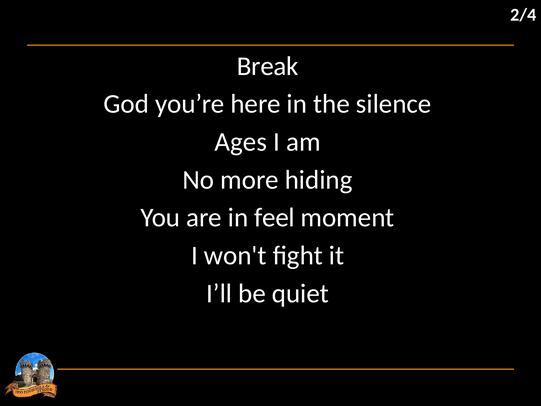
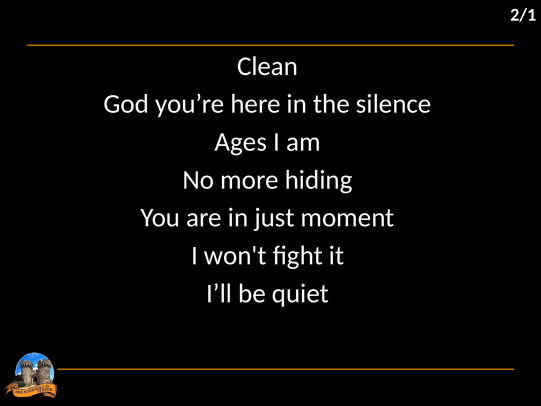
2/4: 2/4 -> 2/1
Break: Break -> Clean
feel: feel -> just
